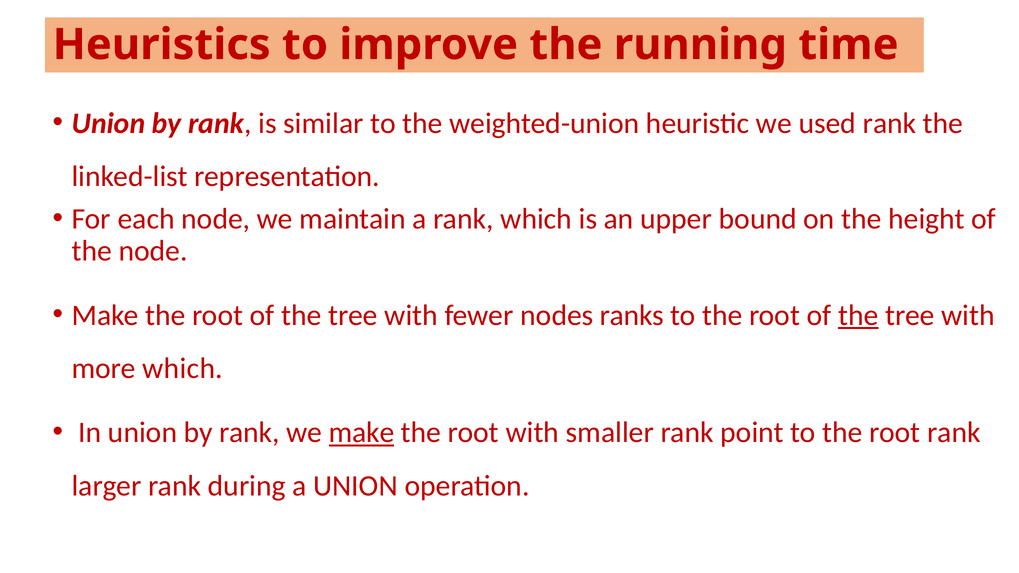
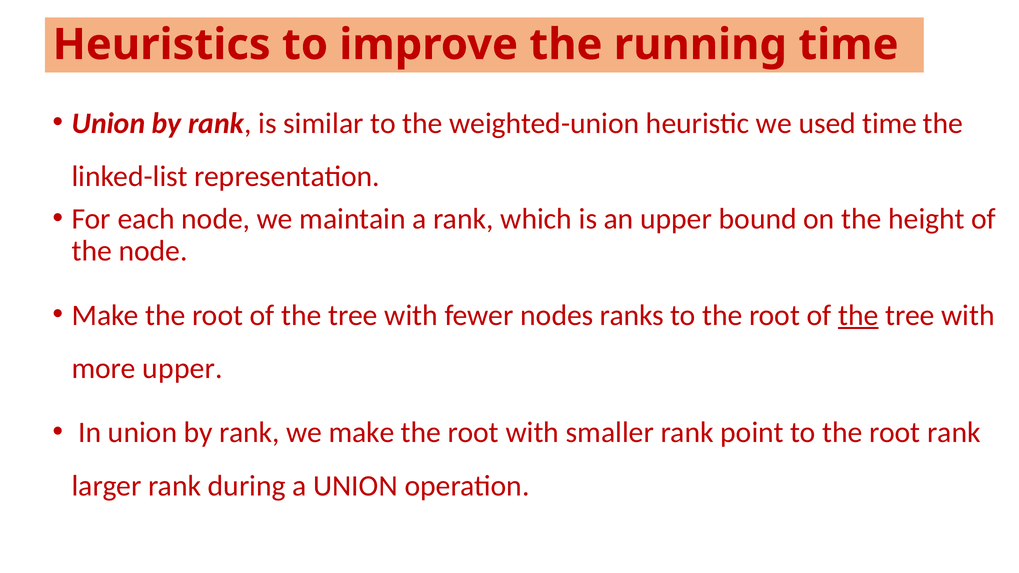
used rank: rank -> time
more which: which -> upper
make at (362, 433) underline: present -> none
